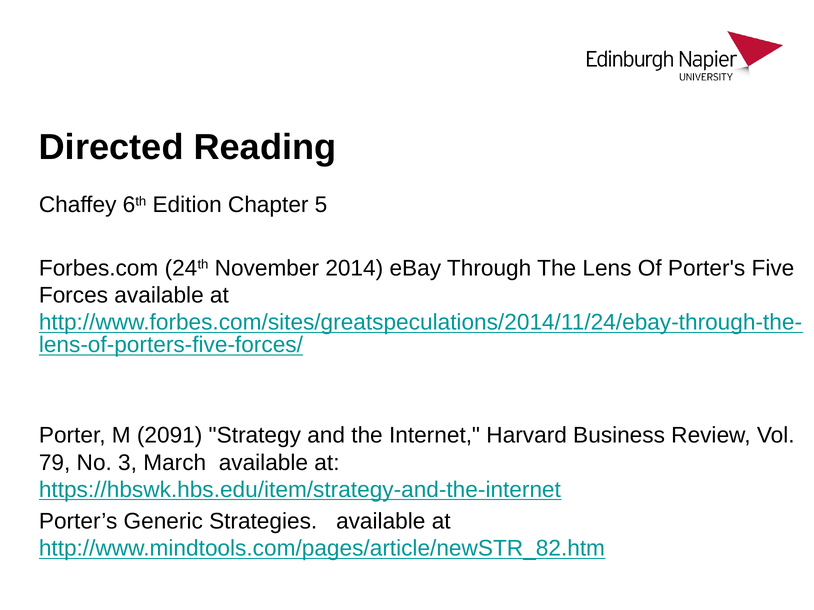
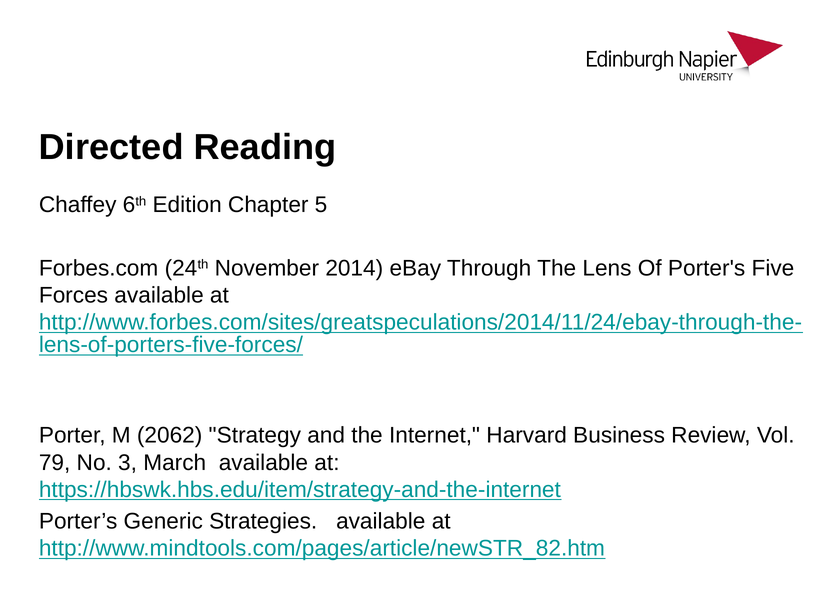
2091: 2091 -> 2062
